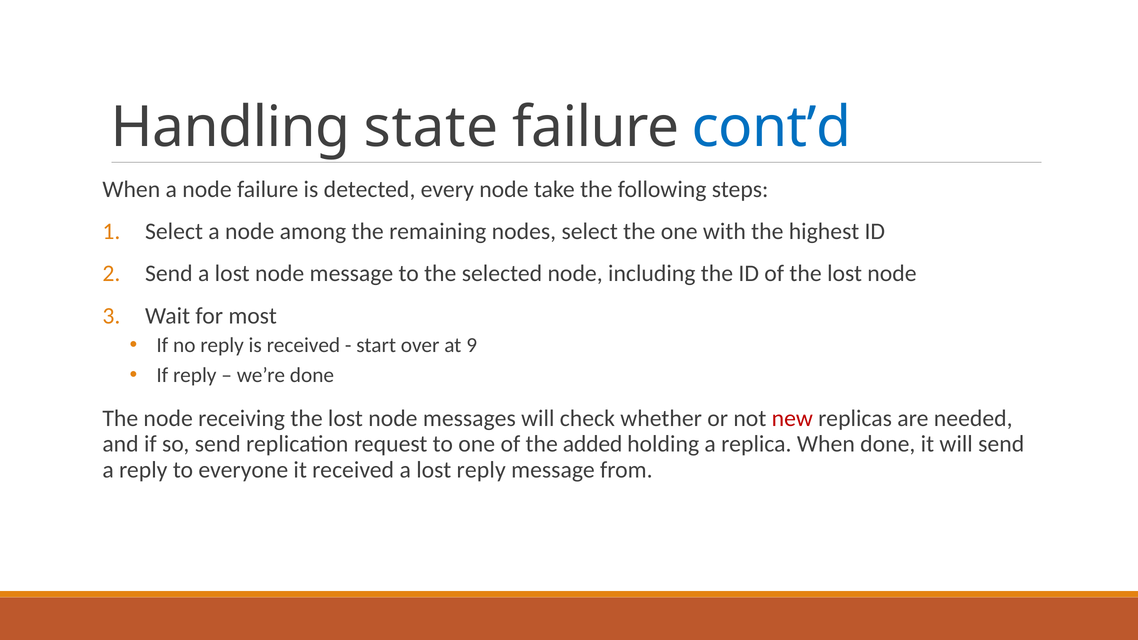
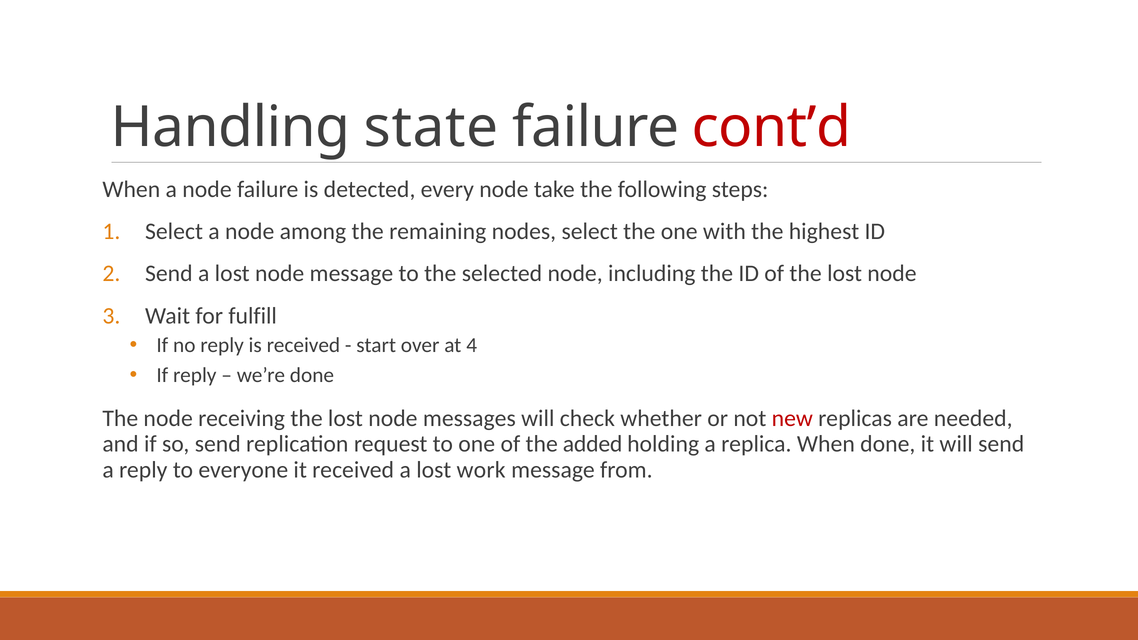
cont’d colour: blue -> red
most: most -> fulfill
9: 9 -> 4
lost reply: reply -> work
